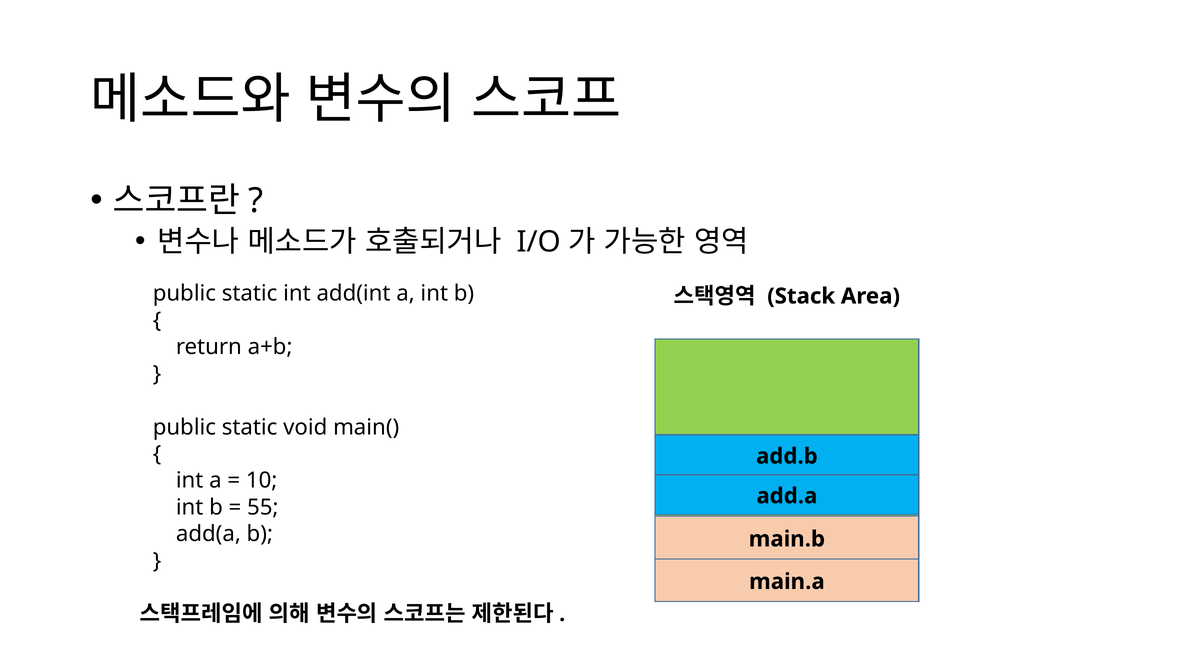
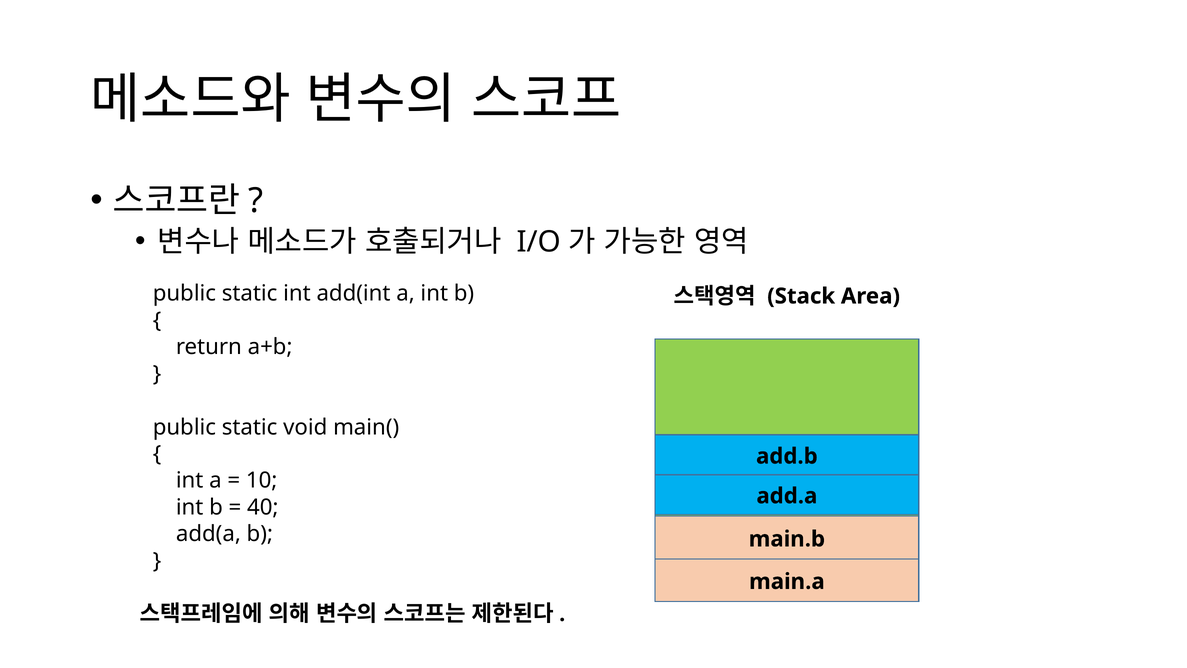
55: 55 -> 40
